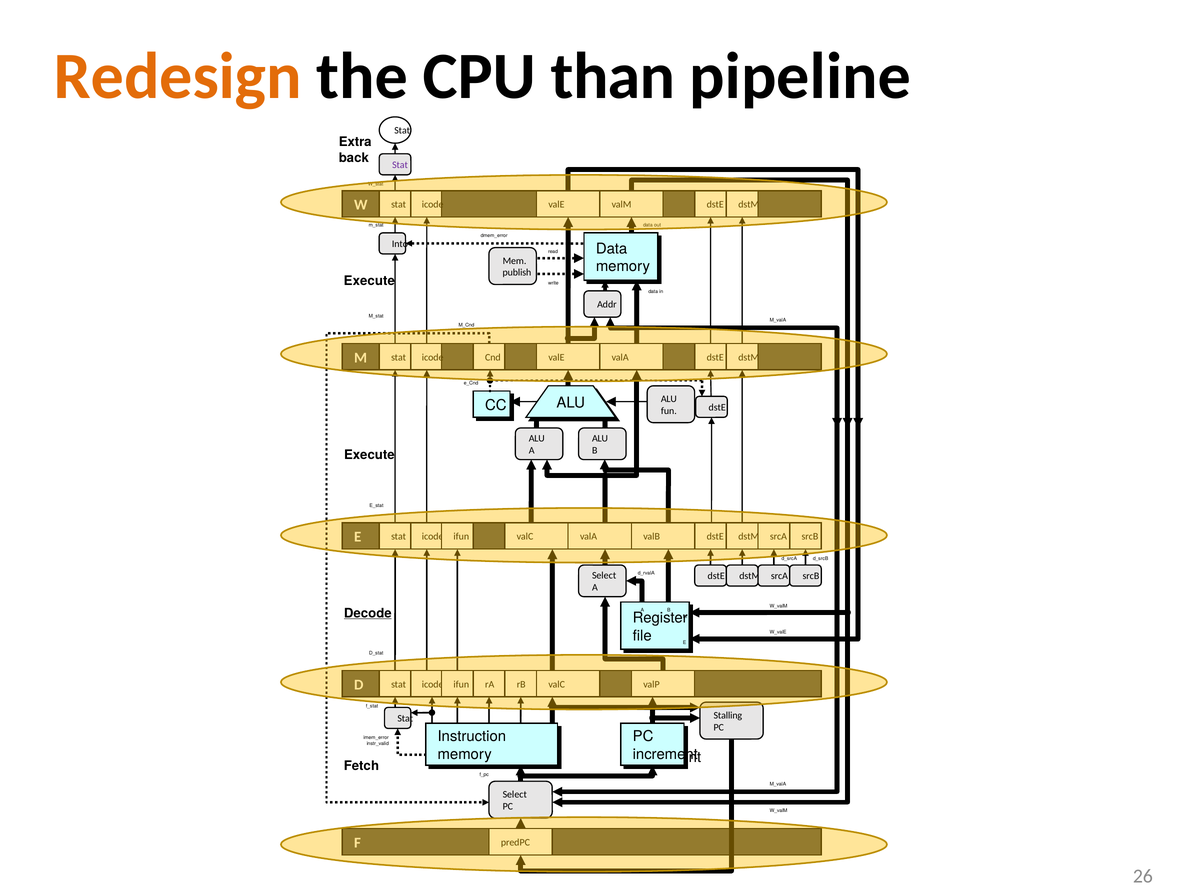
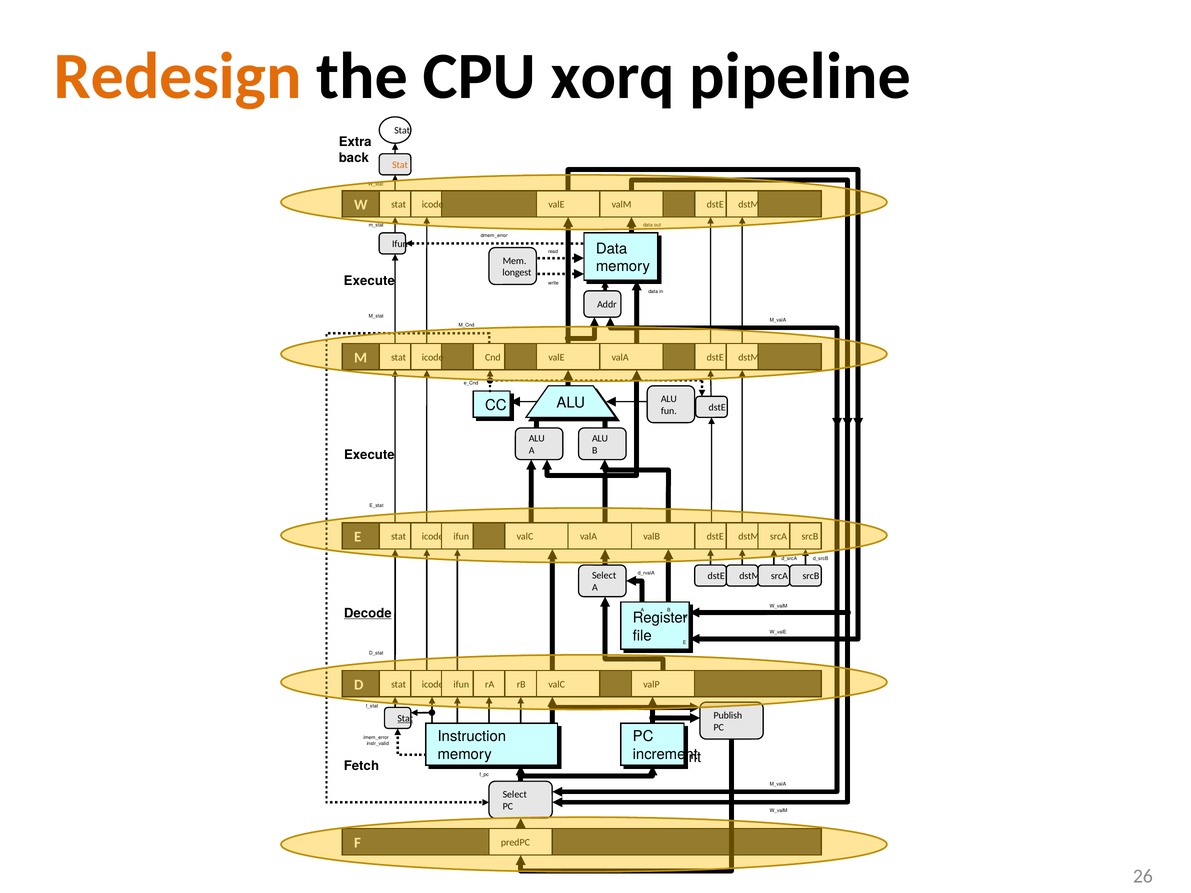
than: than -> xorq
Stat at (400, 165) colour: purple -> orange
Into at (400, 244): Into -> Ifun
publish: publish -> longest
Stalling: Stalling -> Publish
Stat at (405, 719) underline: none -> present
